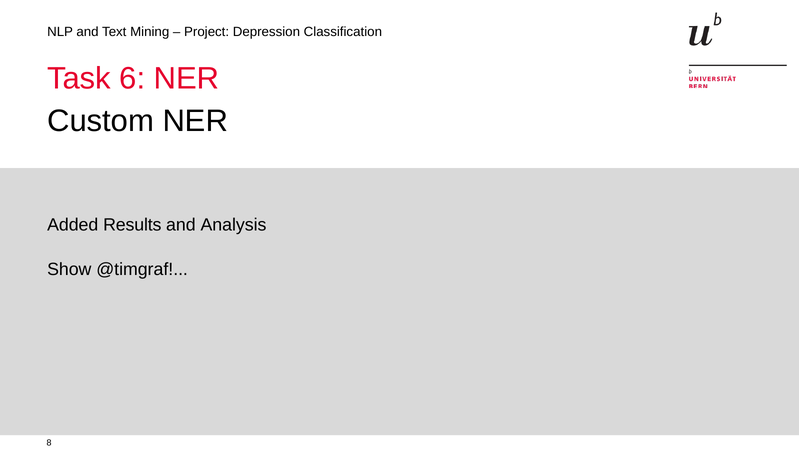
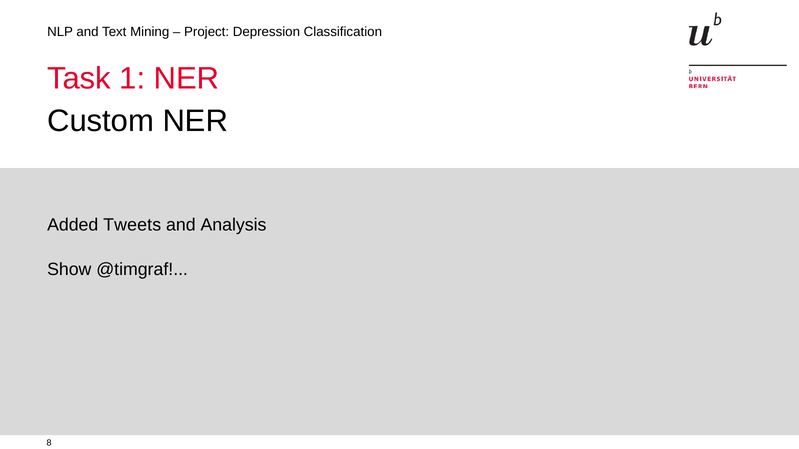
6: 6 -> 1
Results: Results -> Tweets
